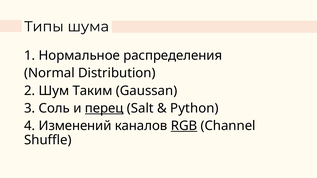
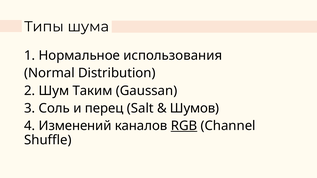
распределения: распределения -> использования
перец underline: present -> none
Python: Python -> Шумов
